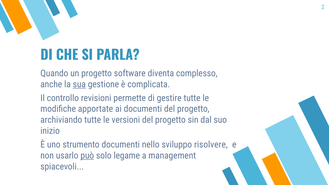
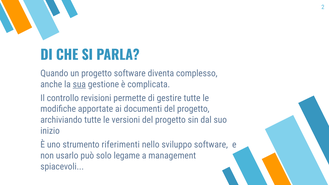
strumento documenti: documenti -> riferimenti
sviluppo risolvere: risolvere -> software
può underline: present -> none
